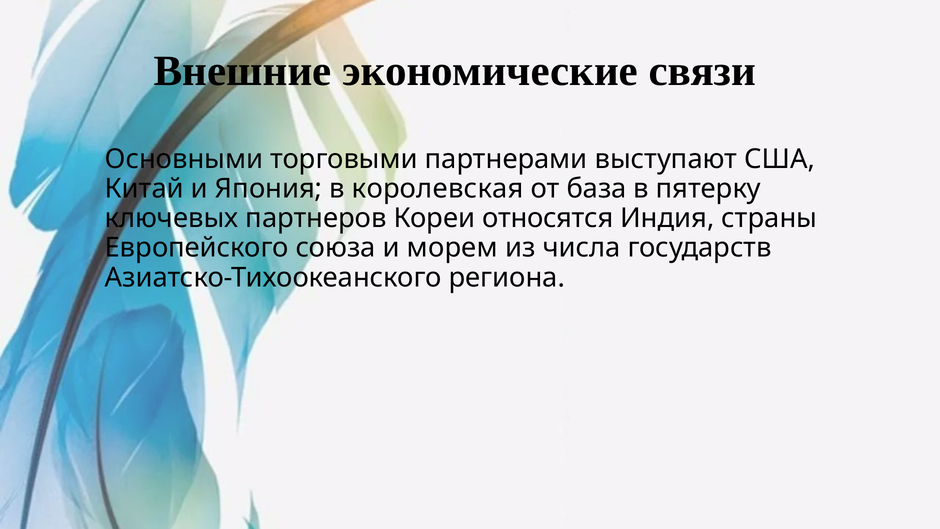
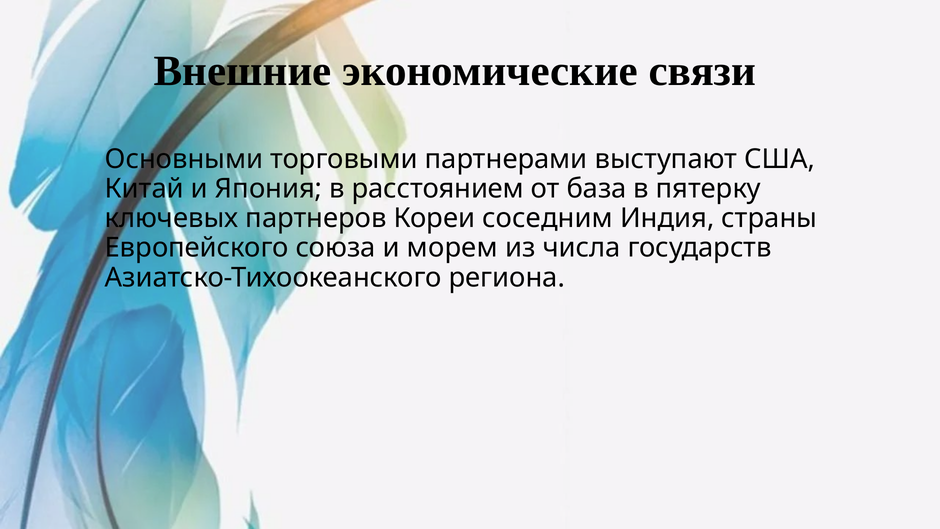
королевская: королевская -> расстоянием
относятся: относятся -> соседним
